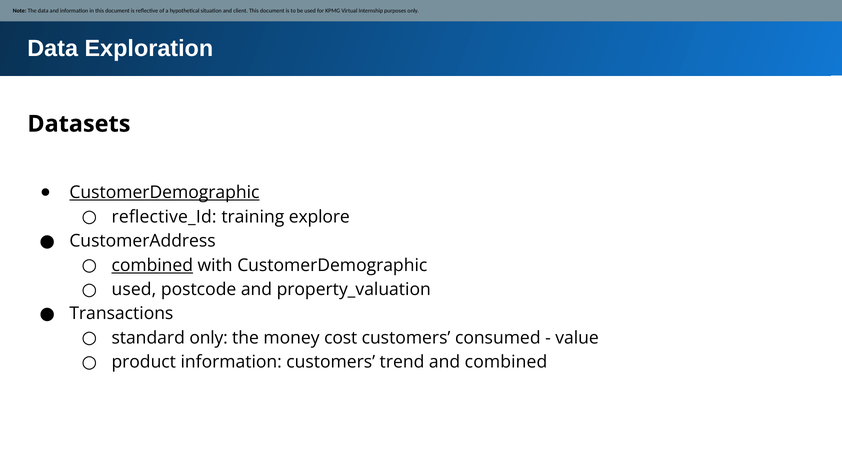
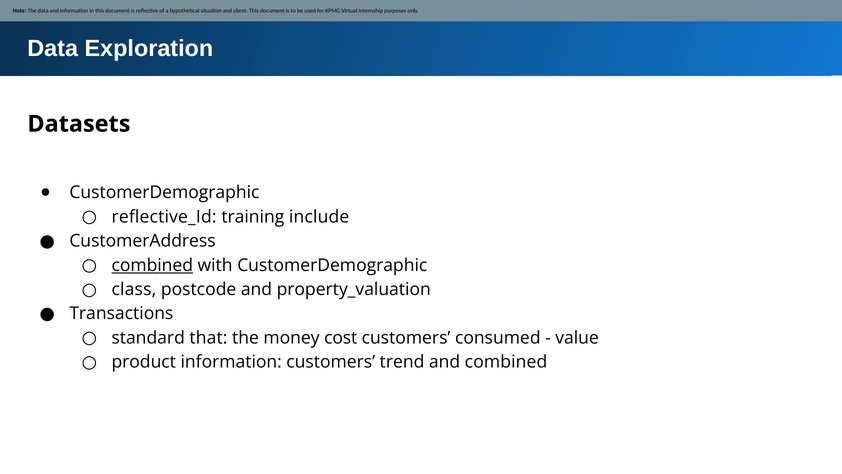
CustomerDemographic at (164, 192) underline: present -> none
explore: explore -> include
used at (134, 289): used -> class
standard only: only -> that
